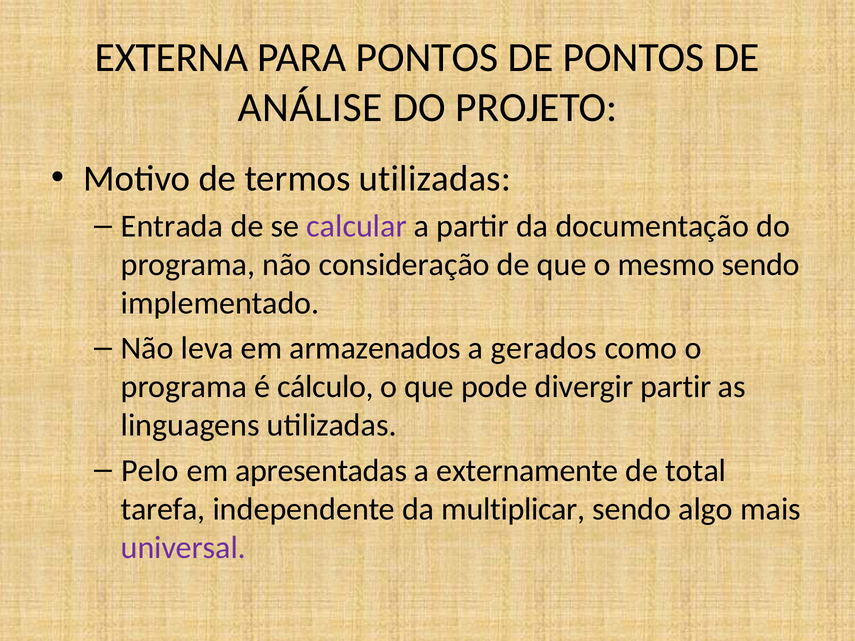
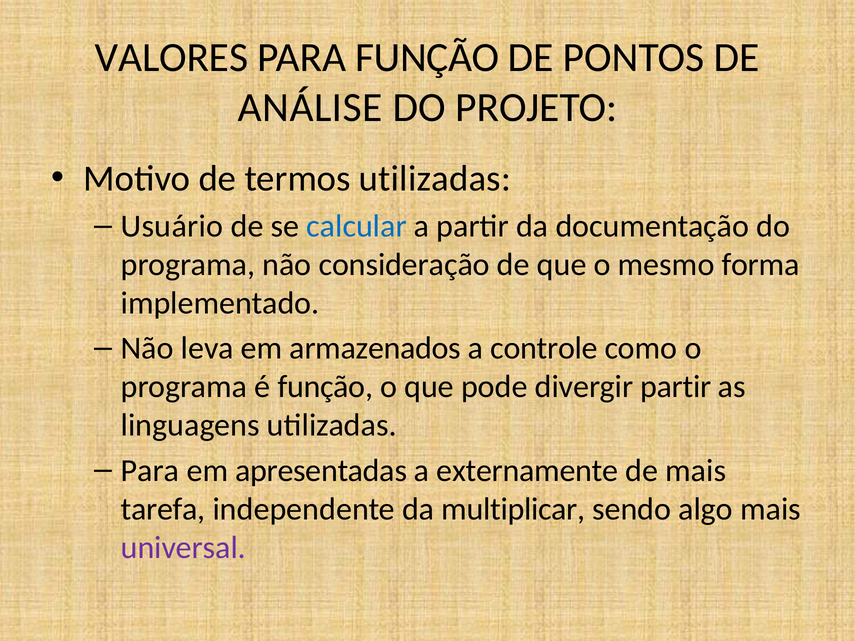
EXTERNA: EXTERNA -> VALORES
PARA PONTOS: PONTOS -> FUNÇÃO
Entrada: Entrada -> Usuário
calcular colour: purple -> blue
mesmo sendo: sendo -> forma
gerados: gerados -> controle
é cálculo: cálculo -> função
Pelo at (150, 471): Pelo -> Para
de total: total -> mais
